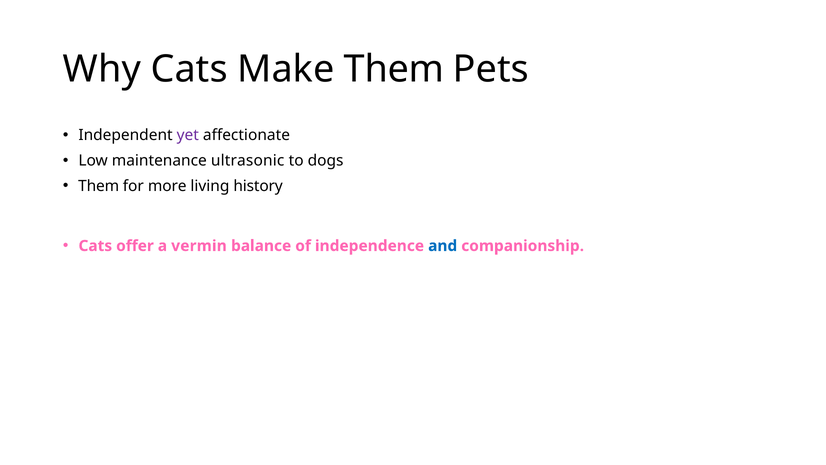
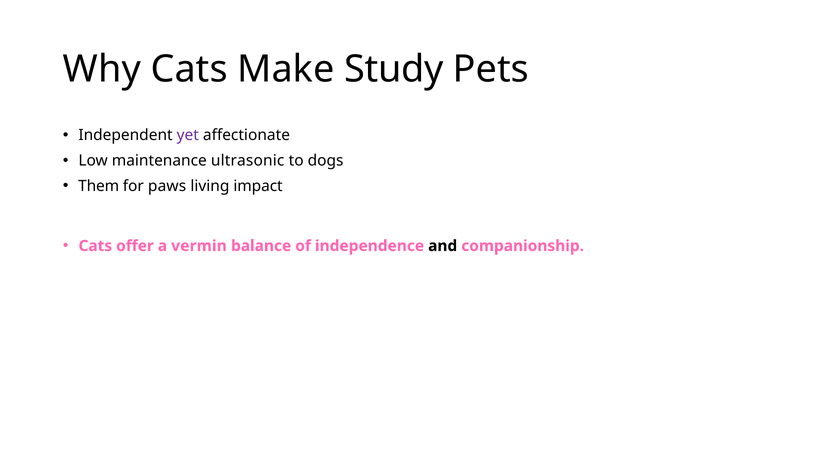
Make Them: Them -> Study
more: more -> paws
history: history -> impact
and colour: blue -> black
